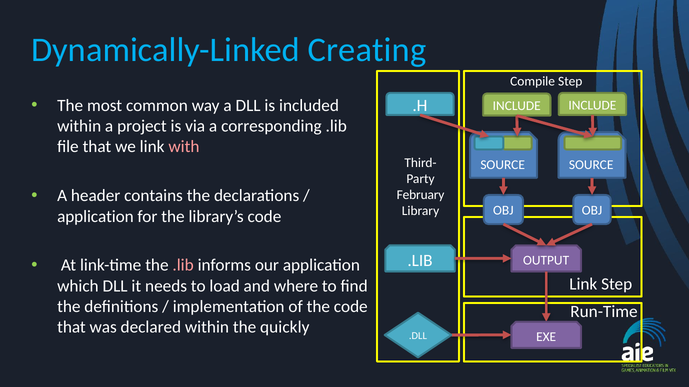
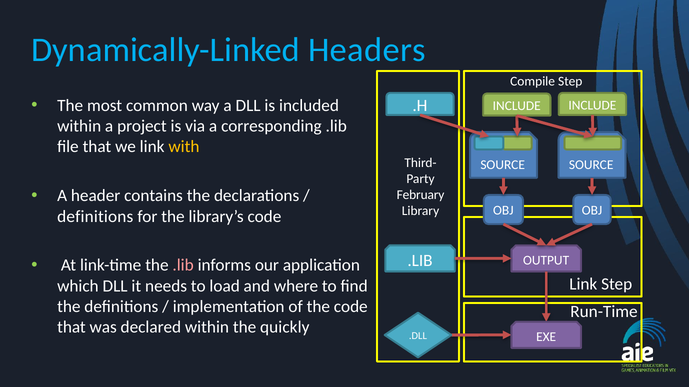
Creating: Creating -> Headers
with colour: pink -> yellow
application at (95, 217): application -> definitions
